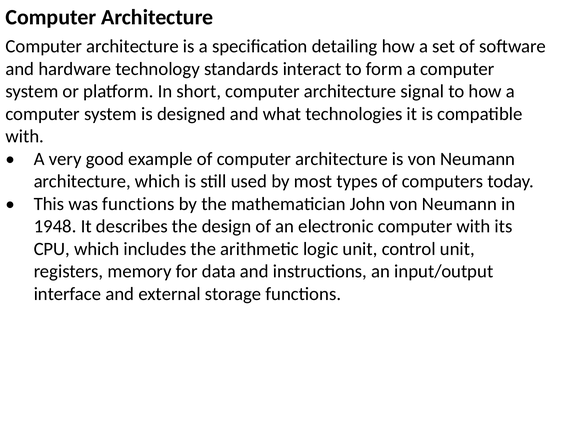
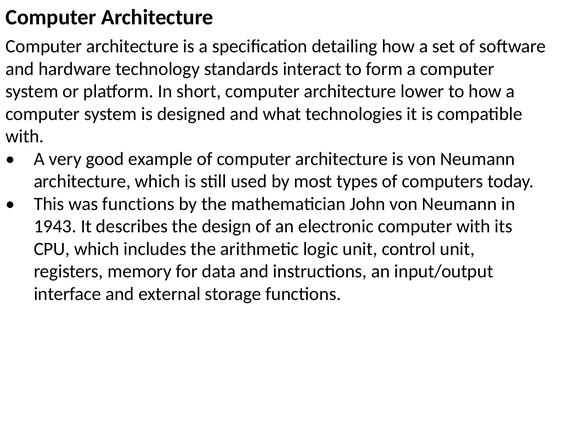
signal: signal -> lower
1948: 1948 -> 1943
